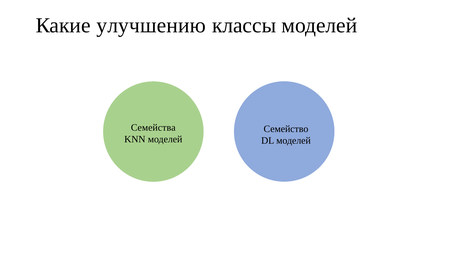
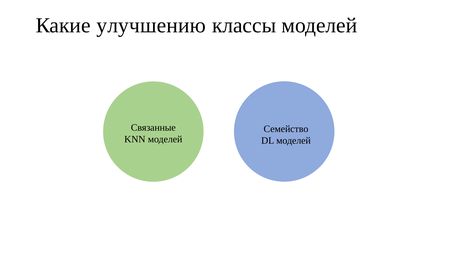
Семейства: Семейства -> Связанные
